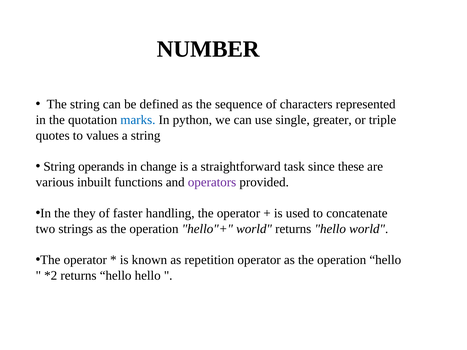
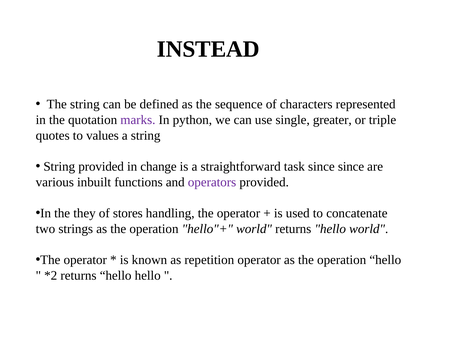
NUMBER: NUMBER -> INSTEAD
marks colour: blue -> purple
String operands: operands -> provided
since these: these -> since
faster: faster -> stores
